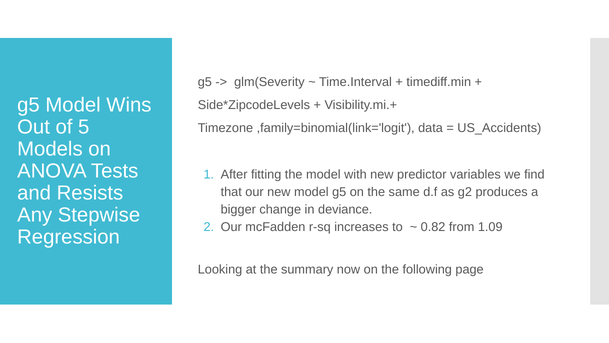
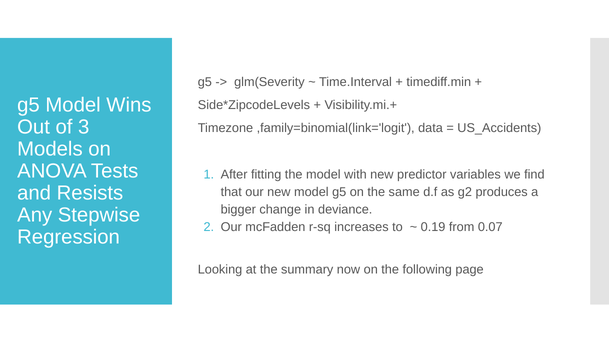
5: 5 -> 3
0.82: 0.82 -> 0.19
1.09: 1.09 -> 0.07
